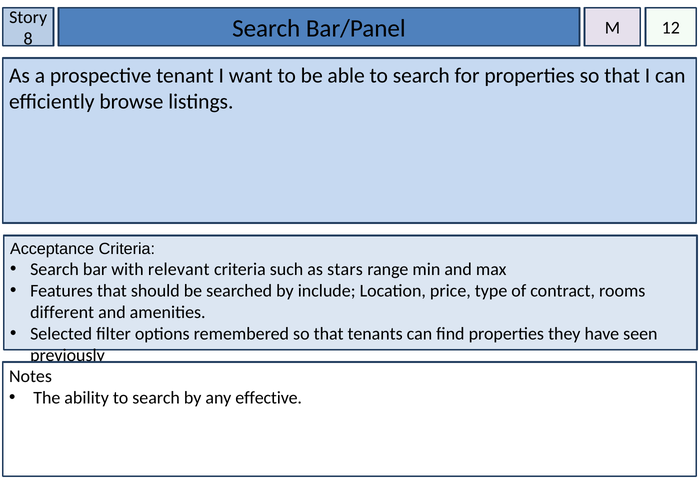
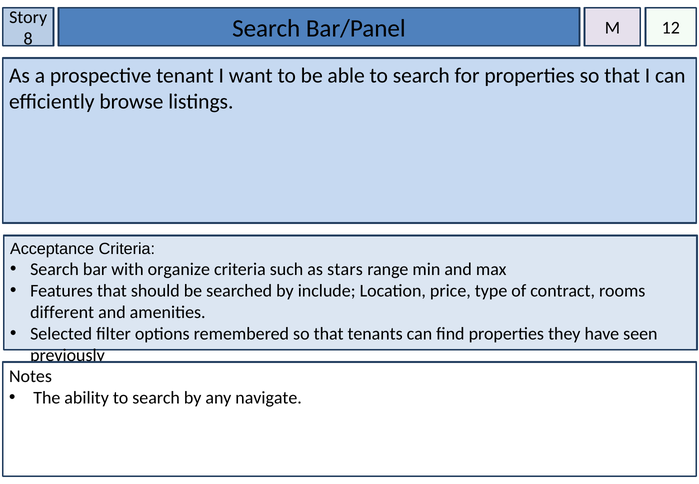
relevant: relevant -> organize
effective: effective -> navigate
